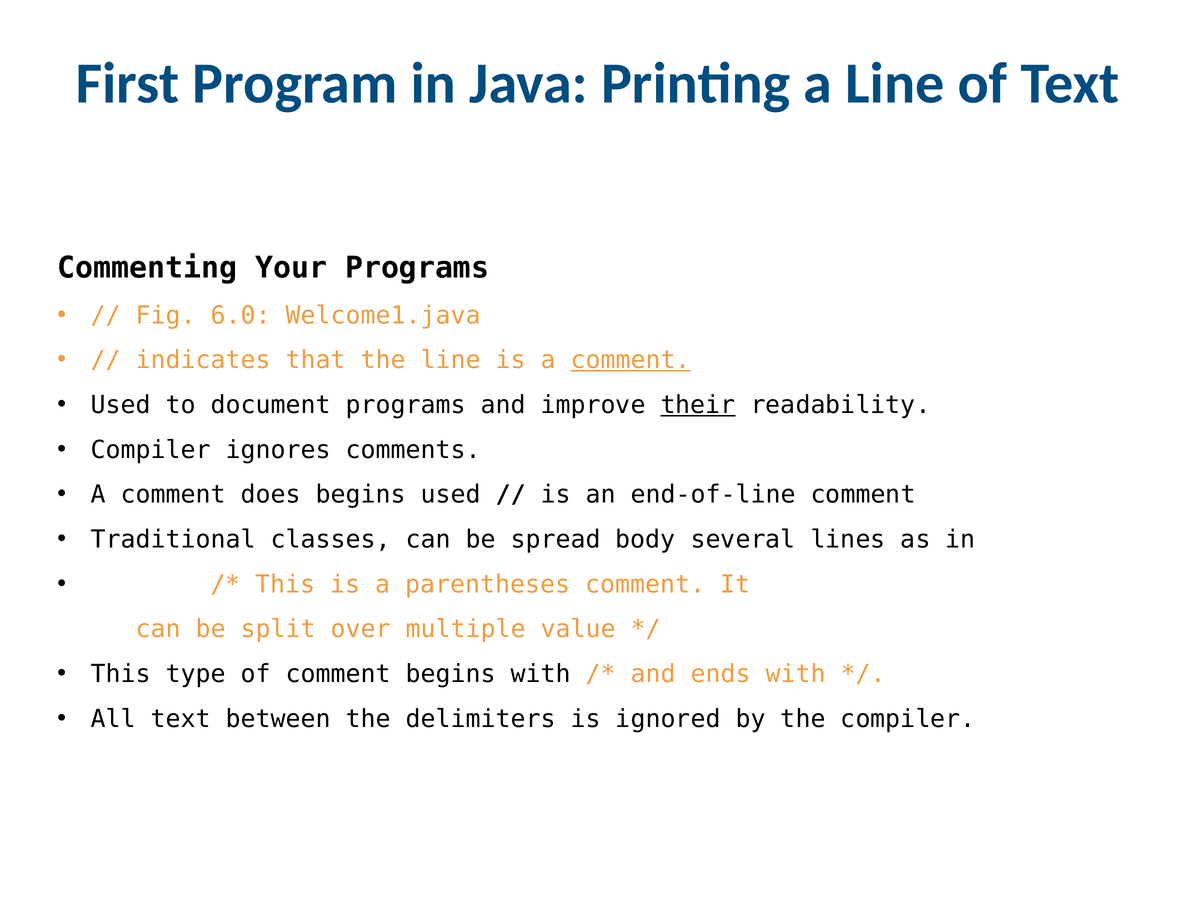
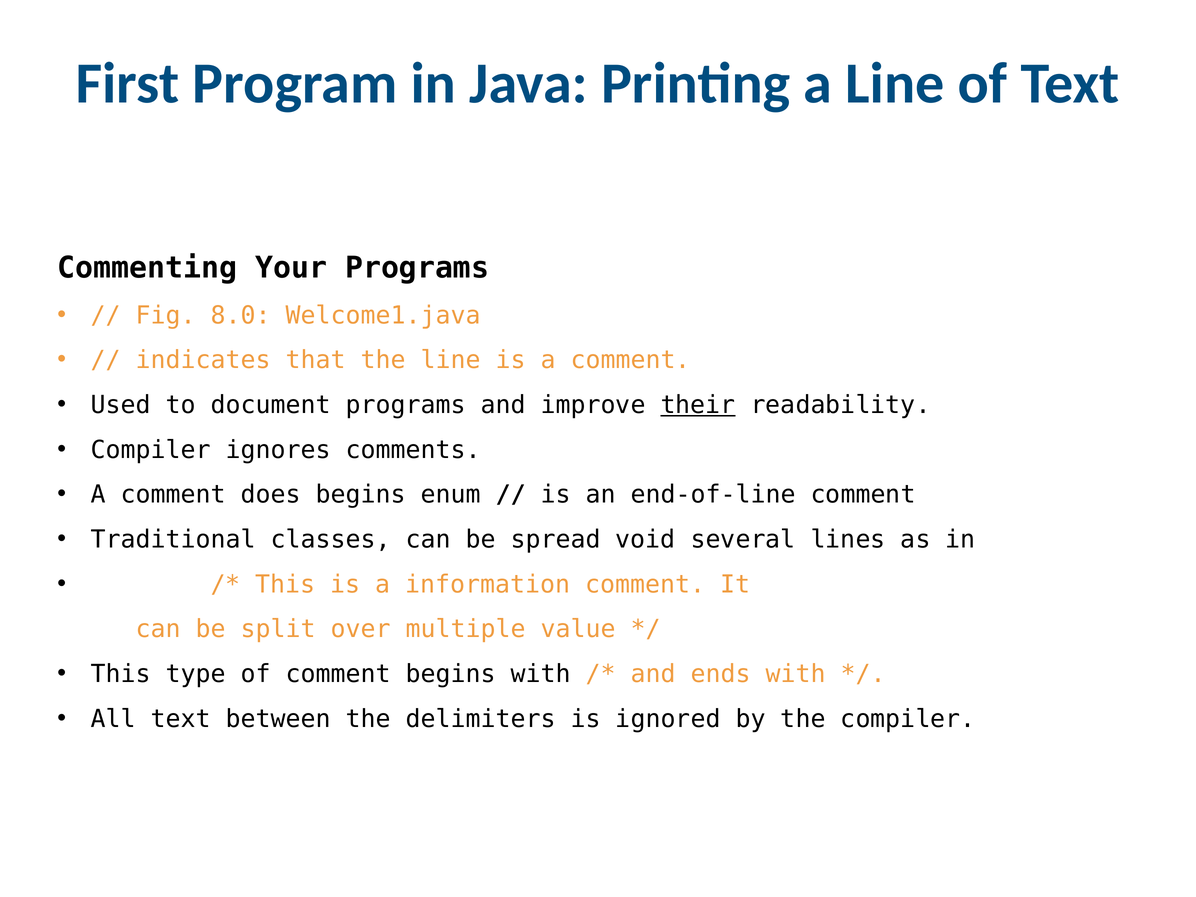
6.0: 6.0 -> 8.0
comment at (631, 360) underline: present -> none
begins used: used -> enum
body: body -> void
parentheses: parentheses -> information
